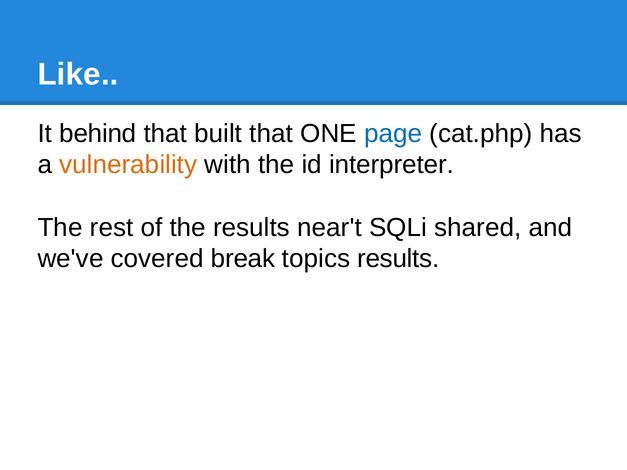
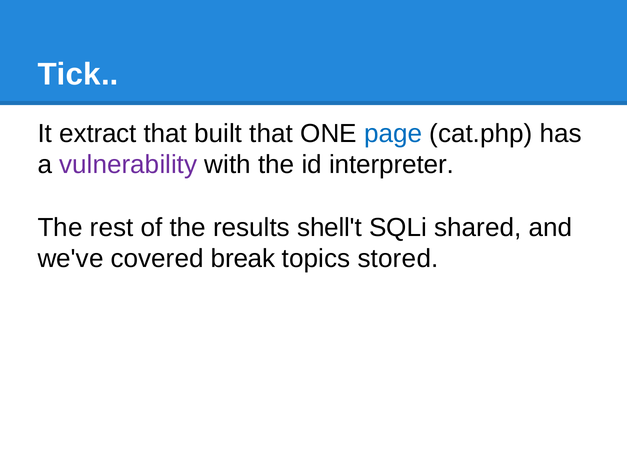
Like: Like -> Tick
behind: behind -> extract
vulnerability colour: orange -> purple
near't: near't -> shell't
topics results: results -> stored
